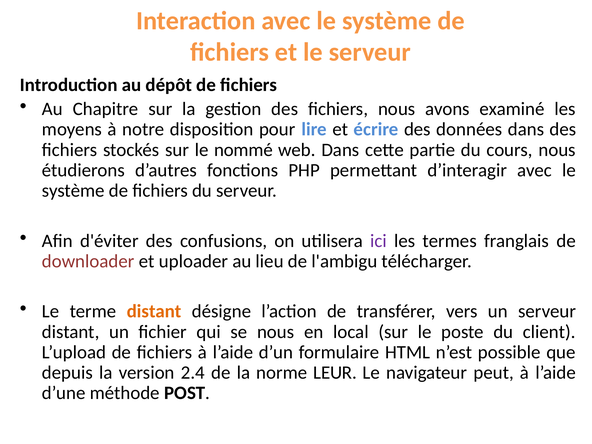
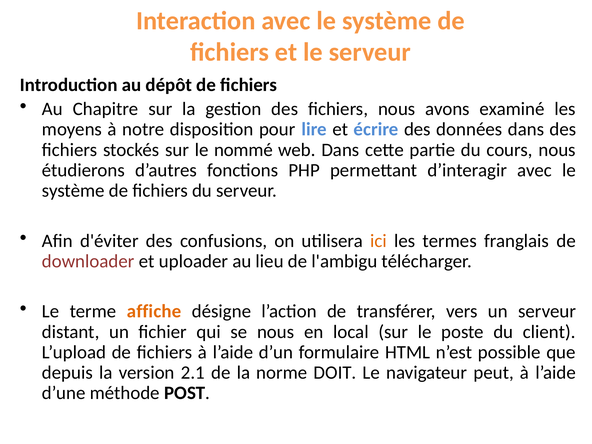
ici colour: purple -> orange
terme distant: distant -> affiche
2.4: 2.4 -> 2.1
LEUR: LEUR -> DOIT
